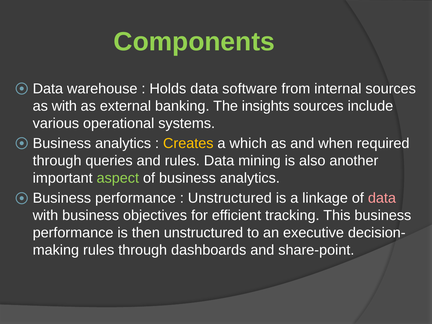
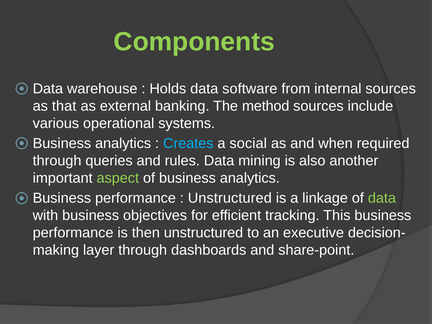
as with: with -> that
insights: insights -> method
Creates colour: yellow -> light blue
which: which -> social
data at (382, 198) colour: pink -> light green
rules at (99, 250): rules -> layer
